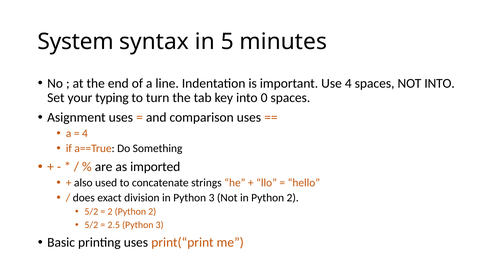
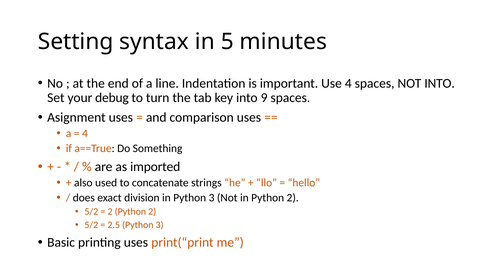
System: System -> Setting
typing: typing -> debug
0: 0 -> 9
